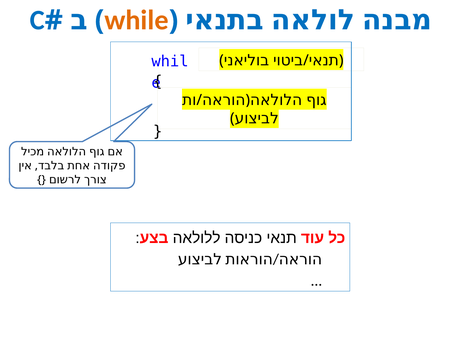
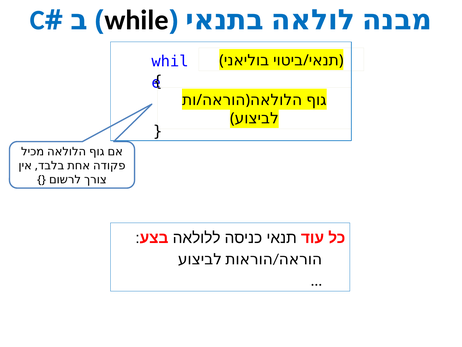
while colour: orange -> black
